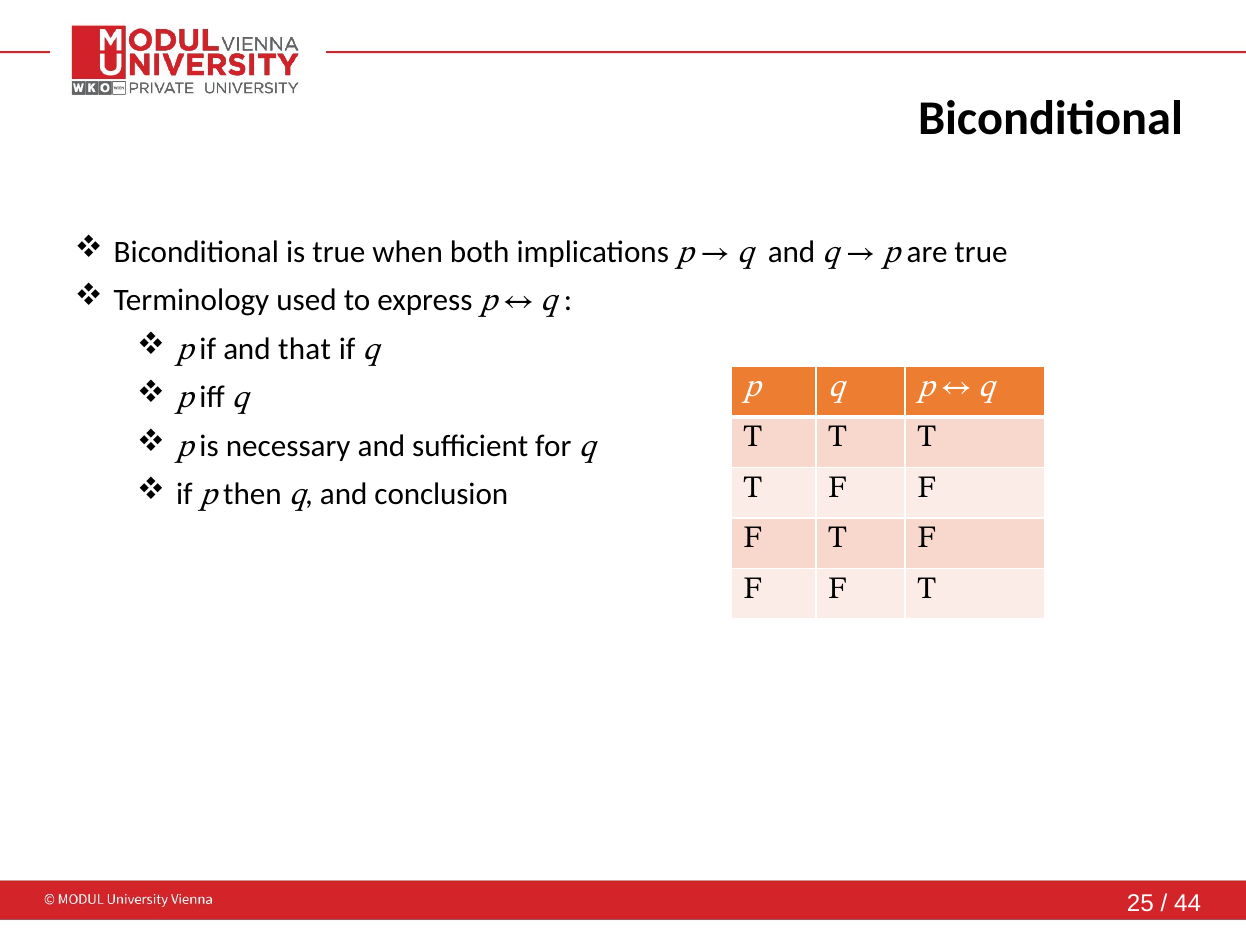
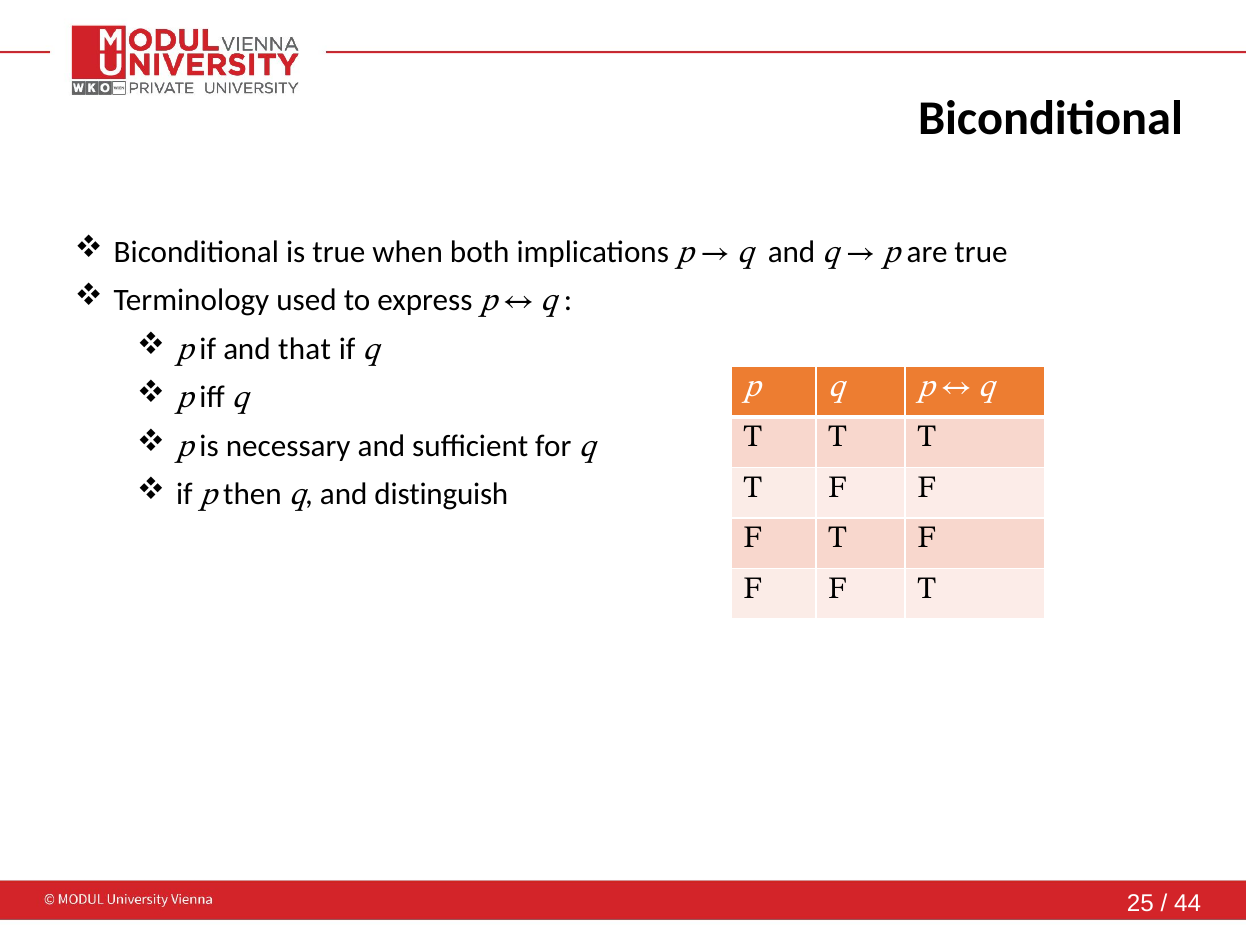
conclusion: conclusion -> distinguish
